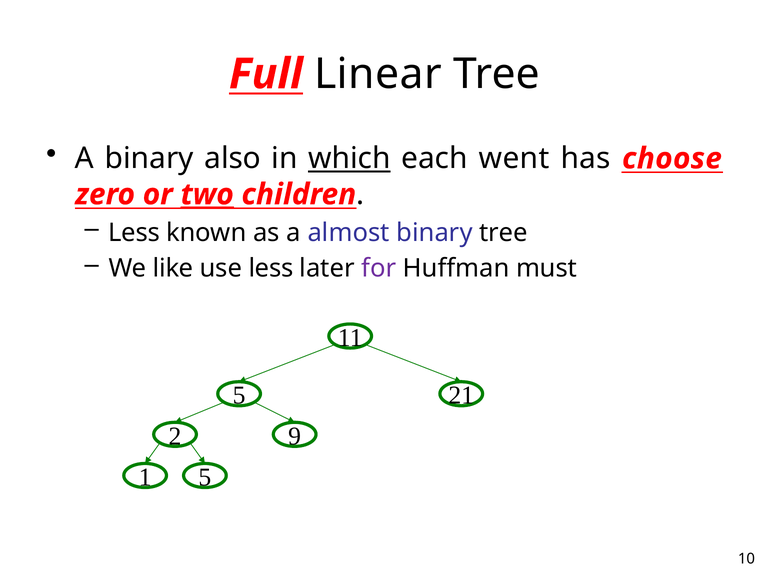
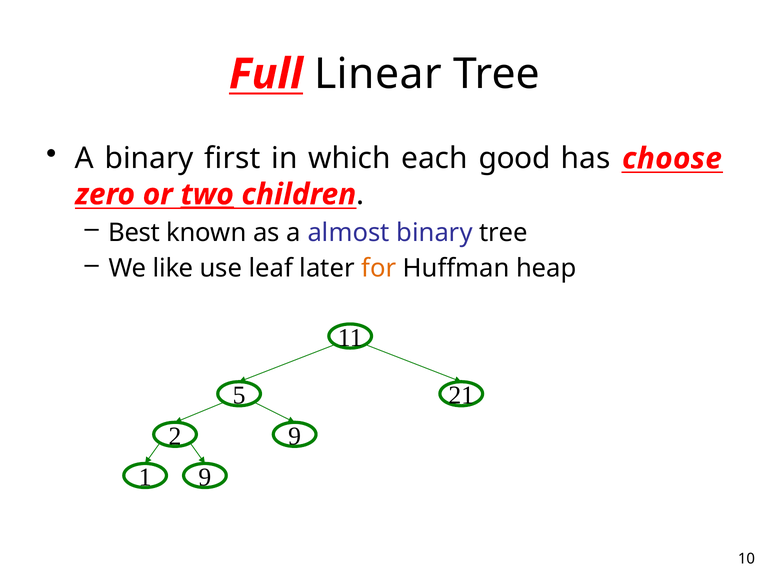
also: also -> first
which underline: present -> none
went: went -> good
Less at (134, 233): Less -> Best
use less: less -> leaf
for colour: purple -> orange
must: must -> heap
1 5: 5 -> 9
